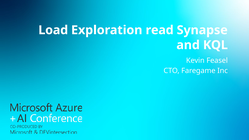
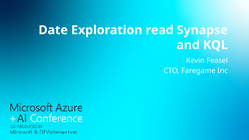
Load: Load -> Date
